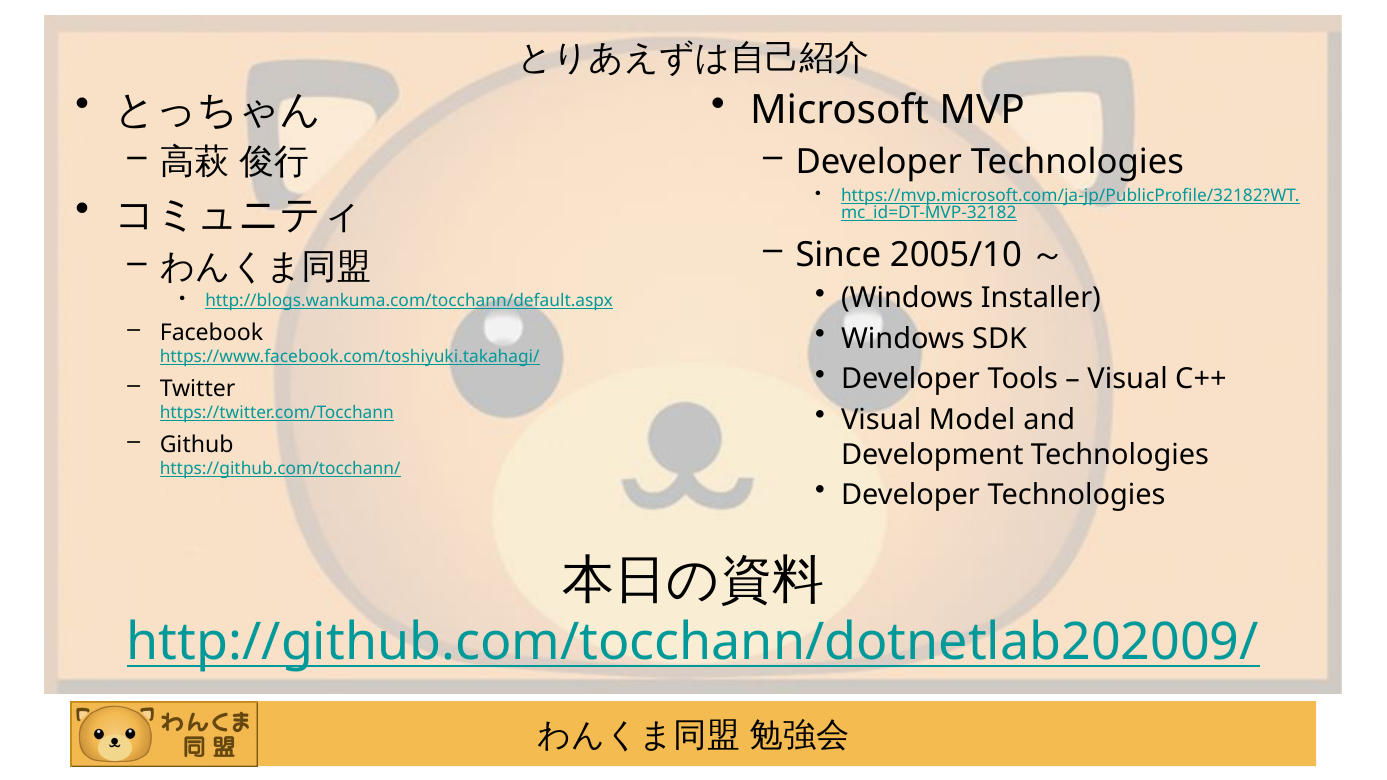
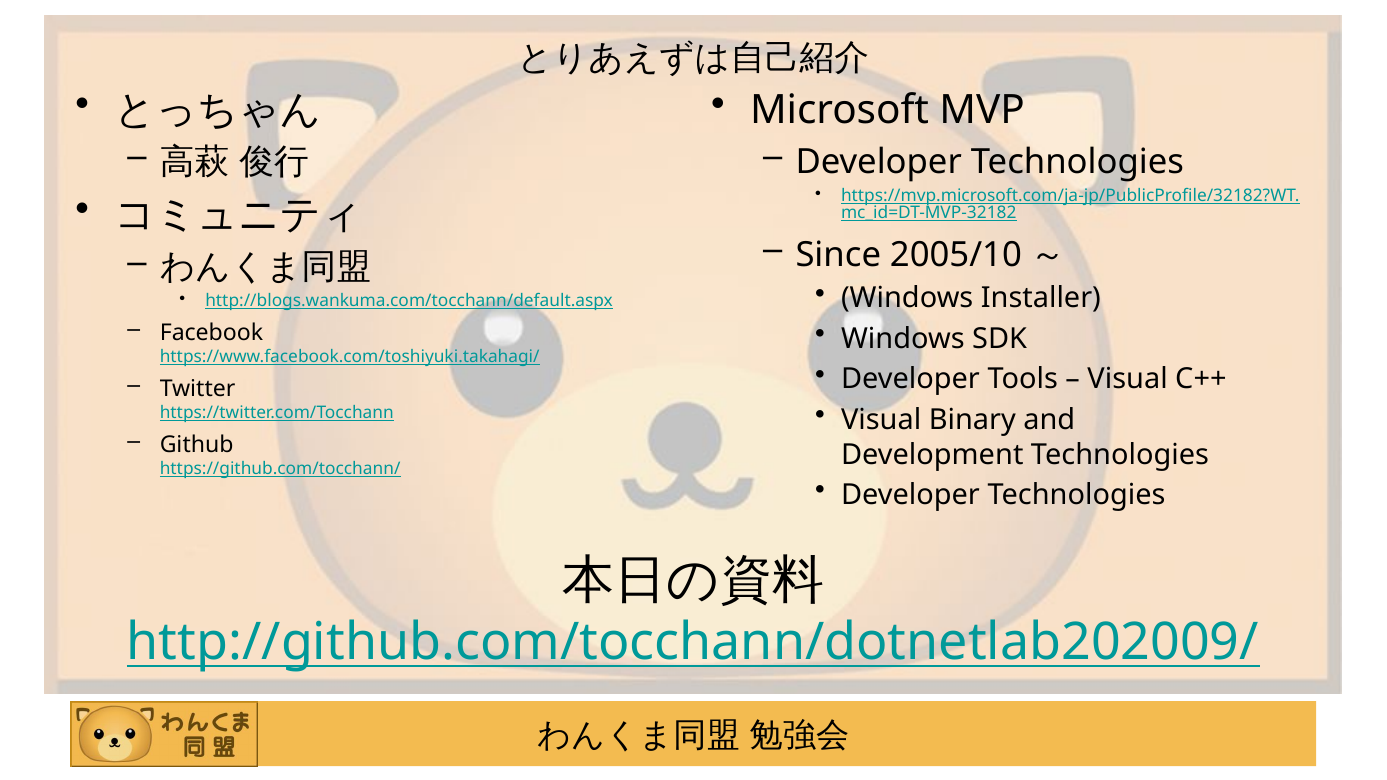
Model: Model -> Binary
